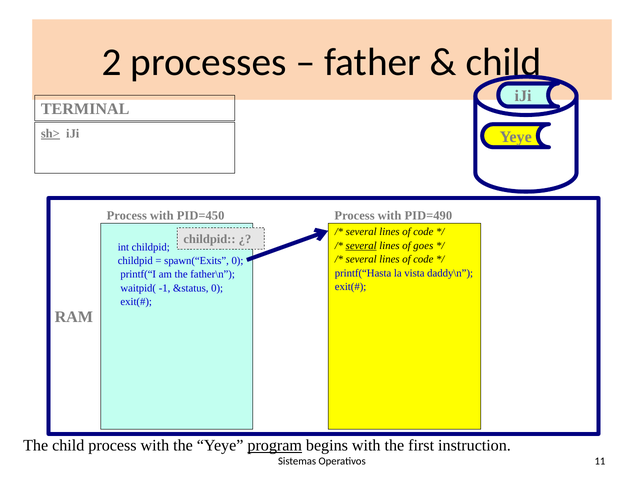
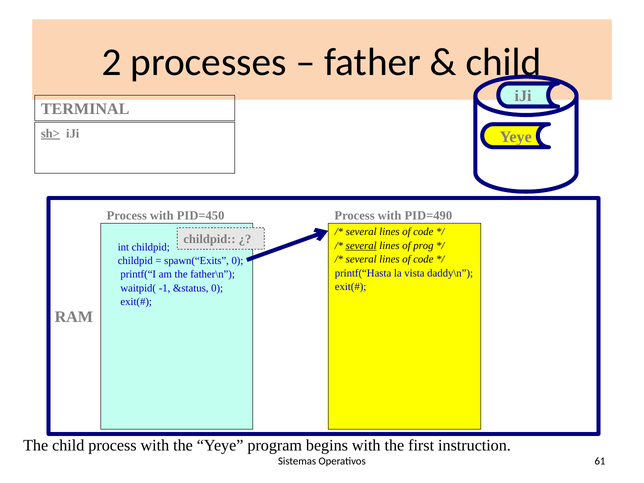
goes: goes -> prog
program underline: present -> none
11: 11 -> 61
